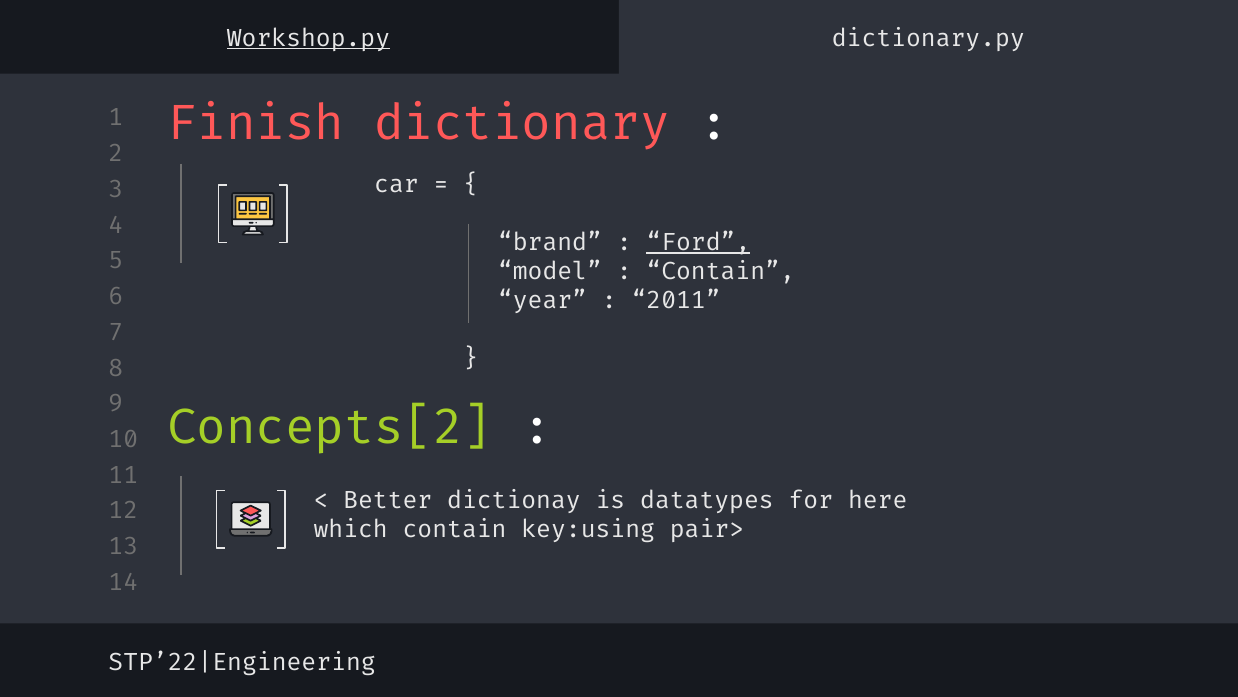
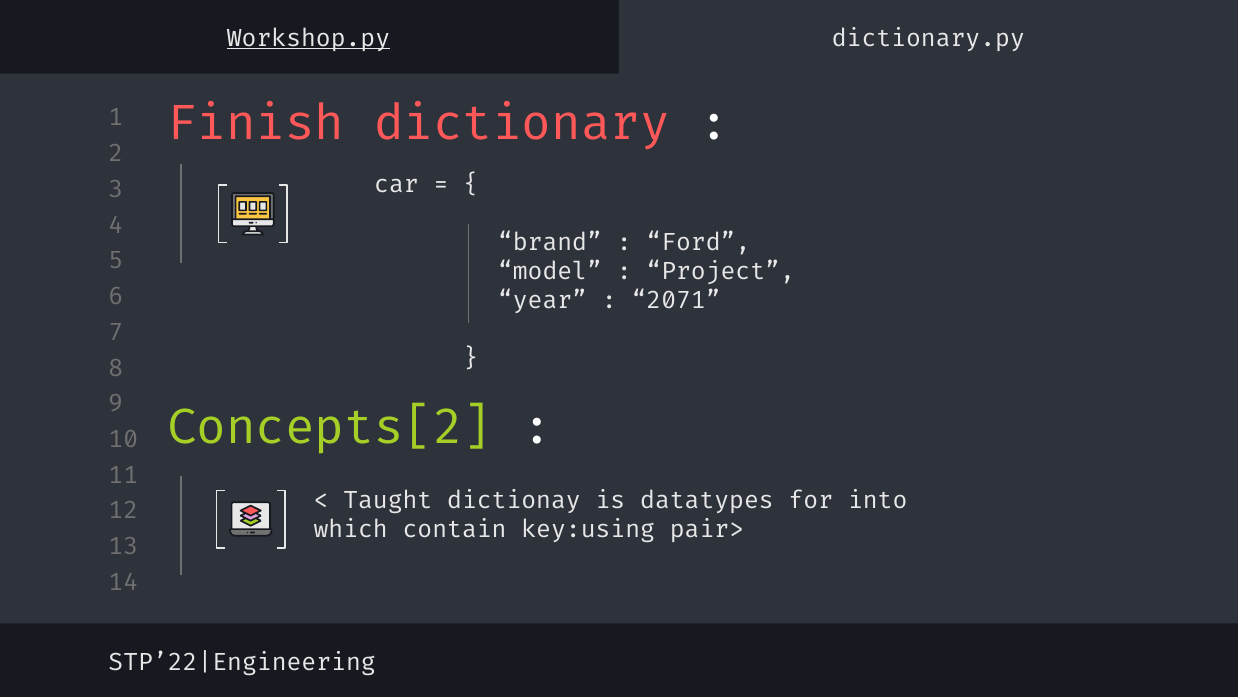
Ford underline: present -> none
Contain at (721, 271): Contain -> Project
2011: 2011 -> 2071
Better: Better -> Taught
here: here -> into
